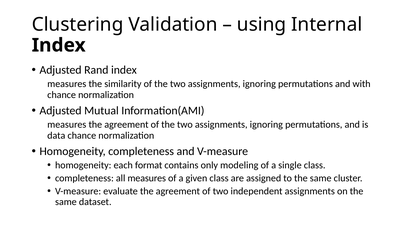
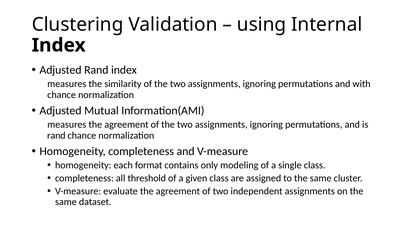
data at (56, 135): data -> rand
all measures: measures -> threshold
